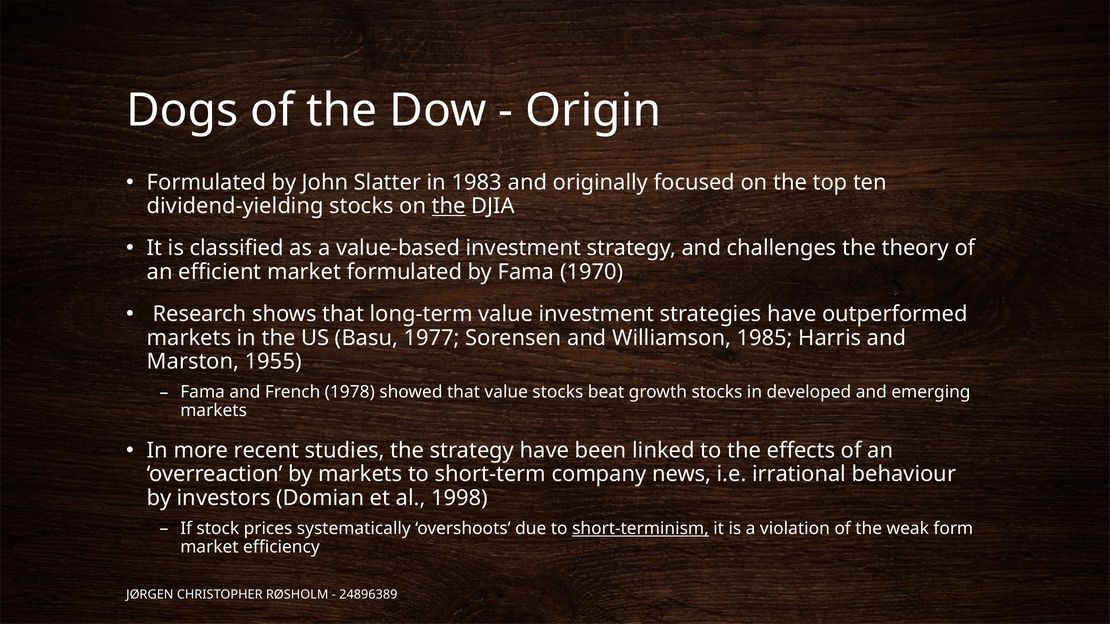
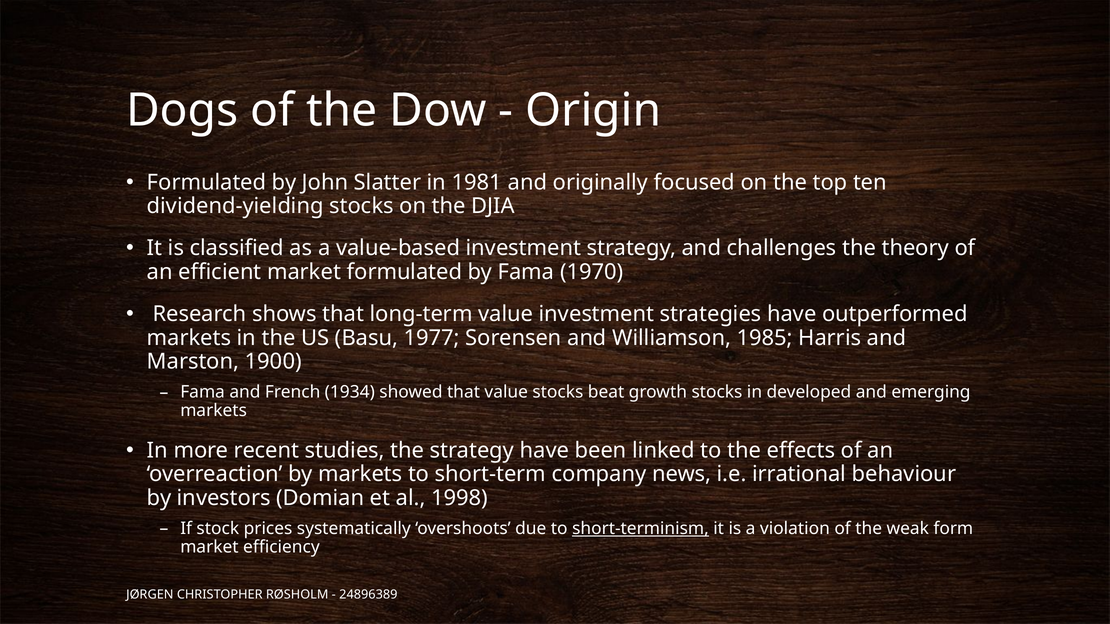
1983: 1983 -> 1981
the at (449, 206) underline: present -> none
1955: 1955 -> 1900
1978: 1978 -> 1934
